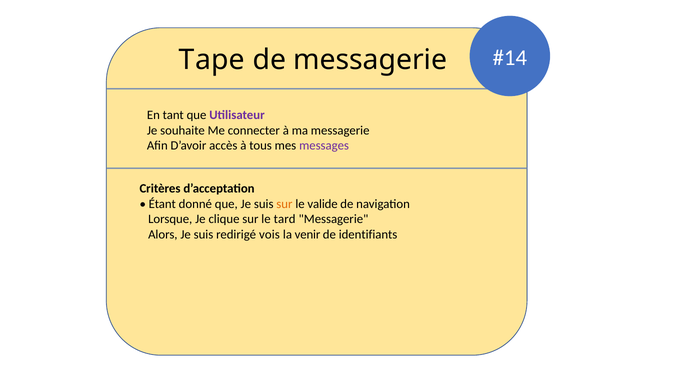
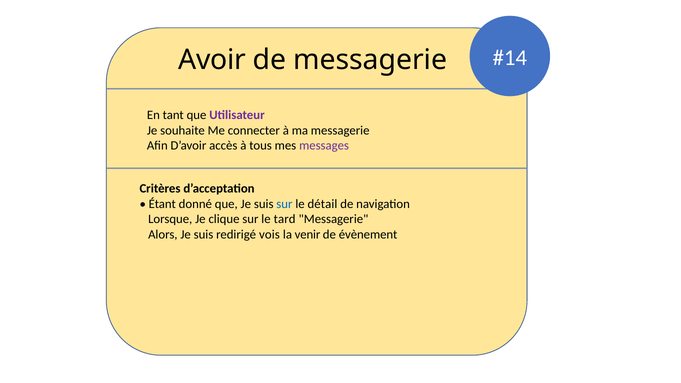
Tape: Tape -> Avoir
sur at (284, 204) colour: orange -> blue
valide: valide -> détail
identifiants: identifiants -> évènement
